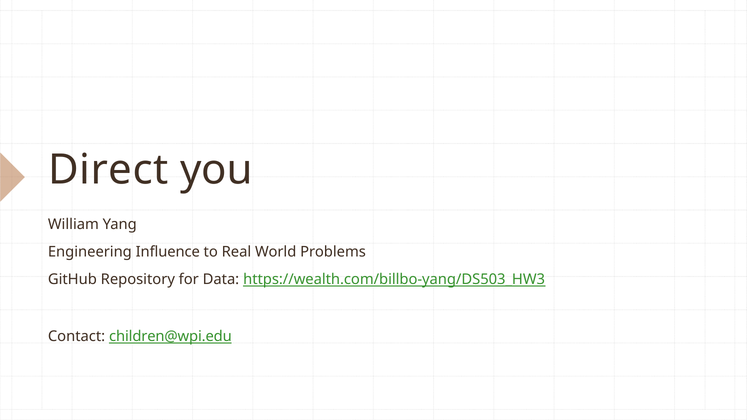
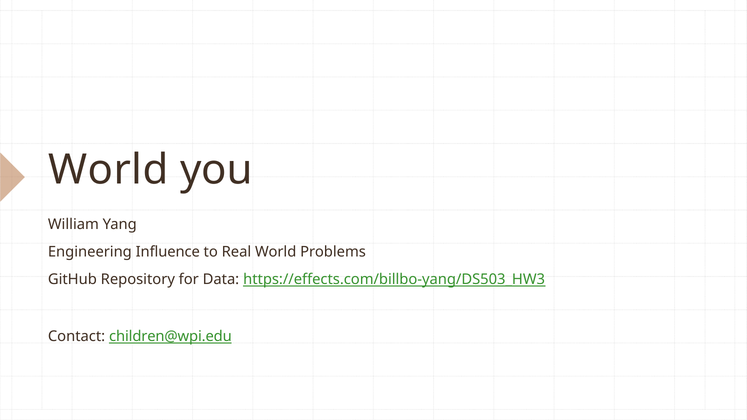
Direct at (108, 170): Direct -> World
https://wealth.com/billbo-yang/DS503_HW3: https://wealth.com/billbo-yang/DS503_HW3 -> https://effects.com/billbo-yang/DS503_HW3
